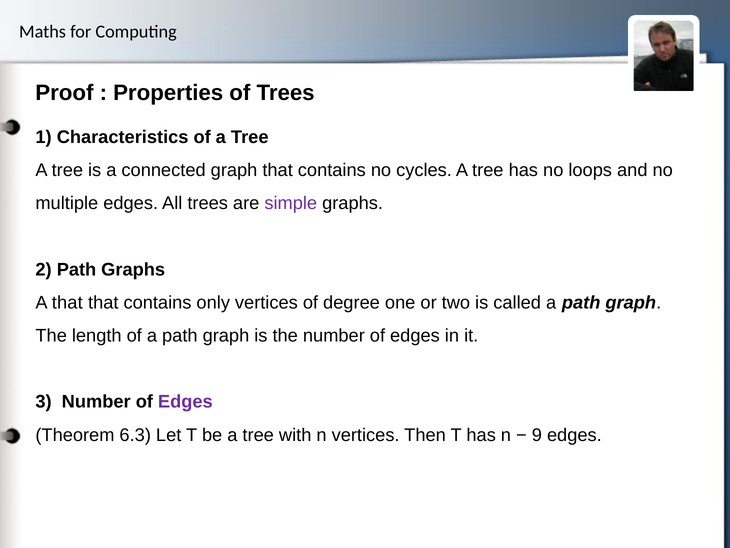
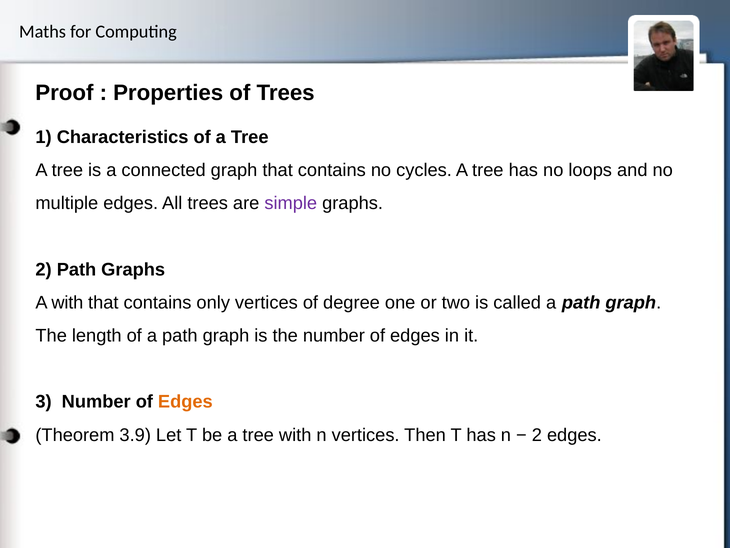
A that: that -> with
Edges at (185, 402) colour: purple -> orange
6.3: 6.3 -> 3.9
9 at (537, 435): 9 -> 2
